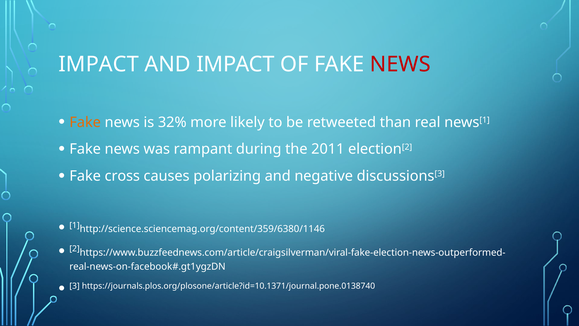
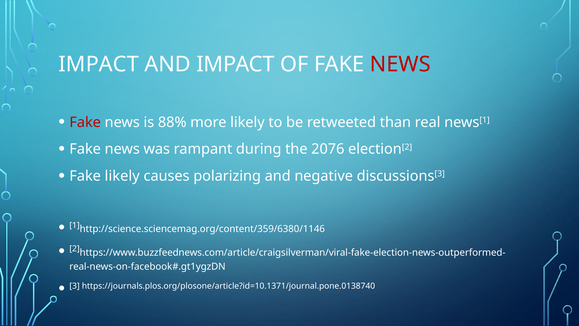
Fake at (85, 122) colour: orange -> red
32%: 32% -> 88%
2011: 2011 -> 2076
Fake cross: cross -> likely
